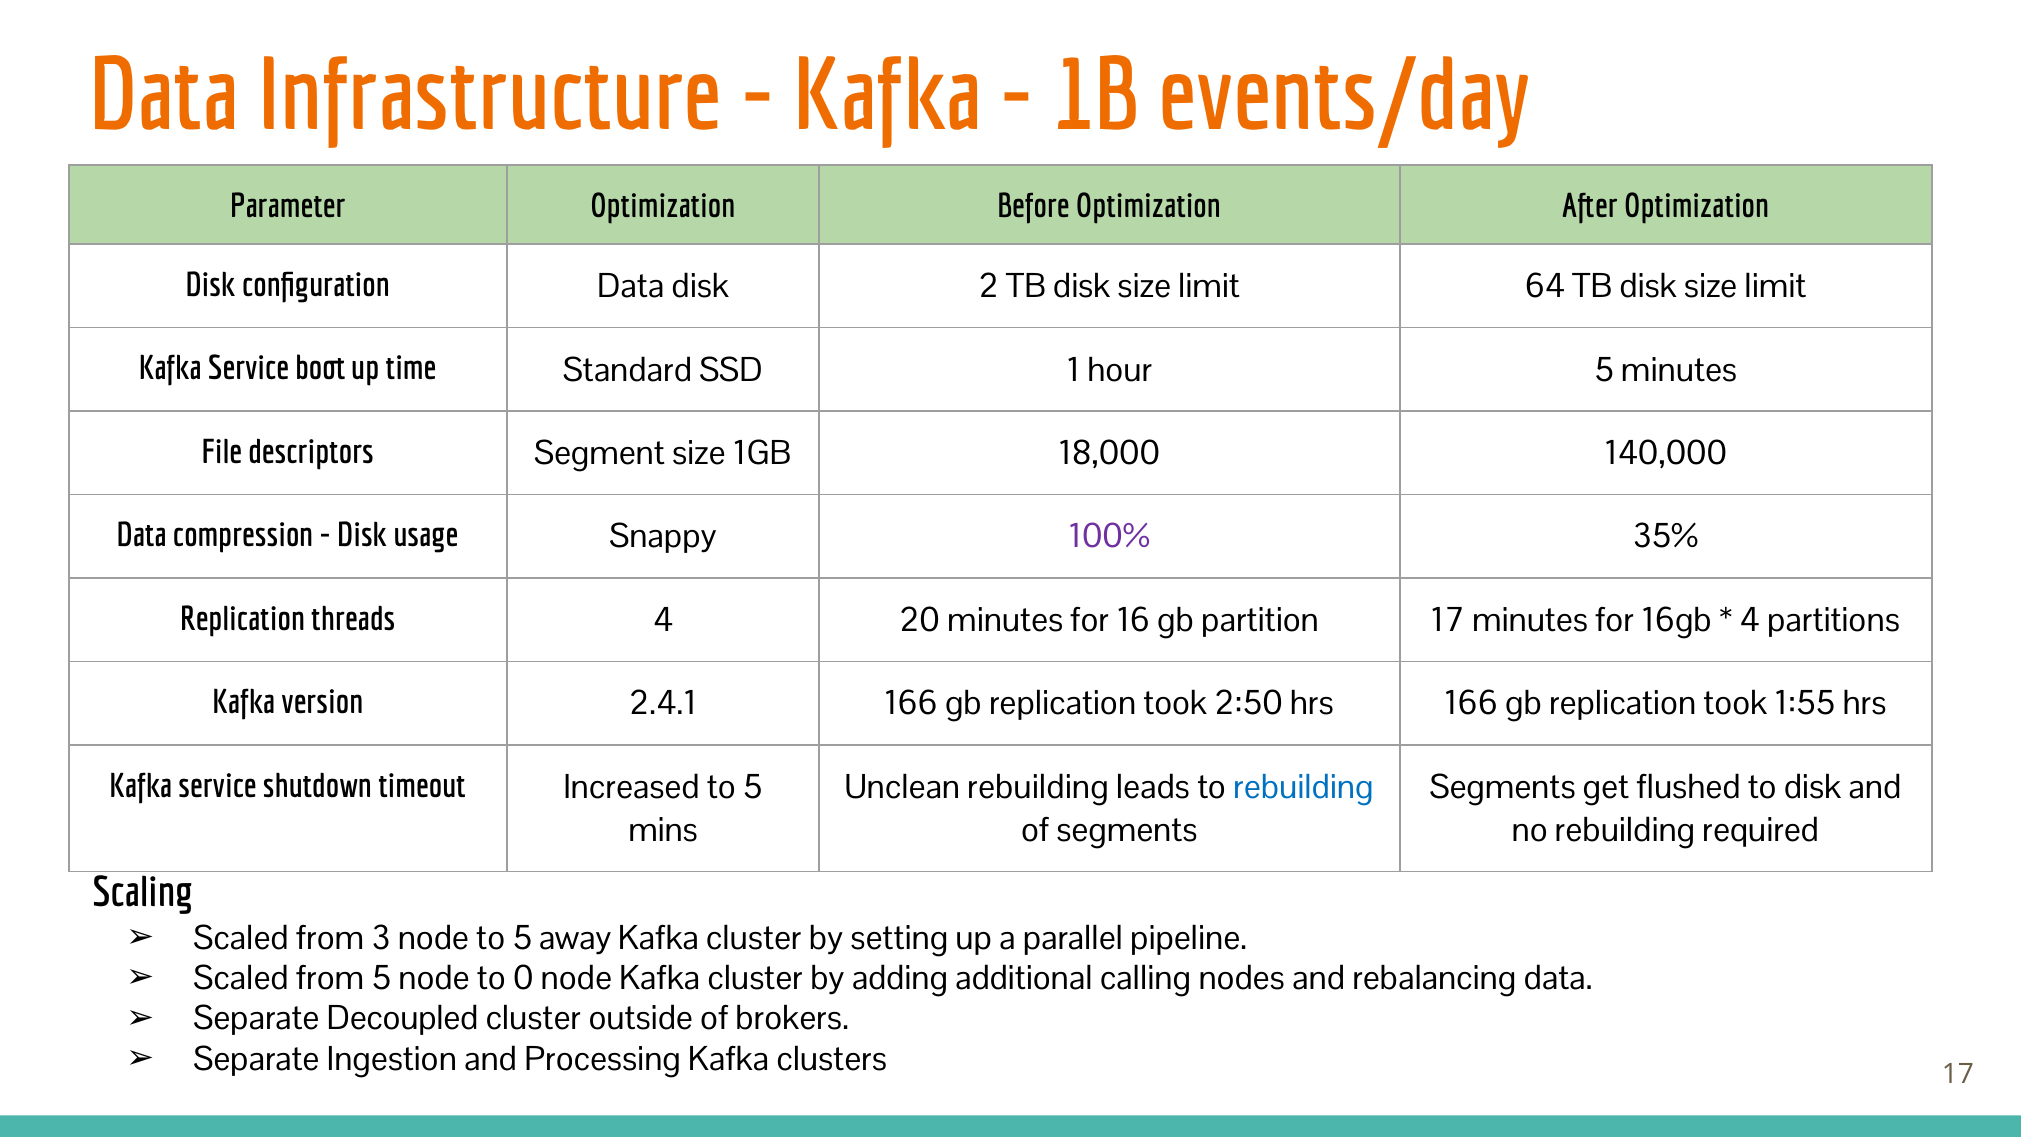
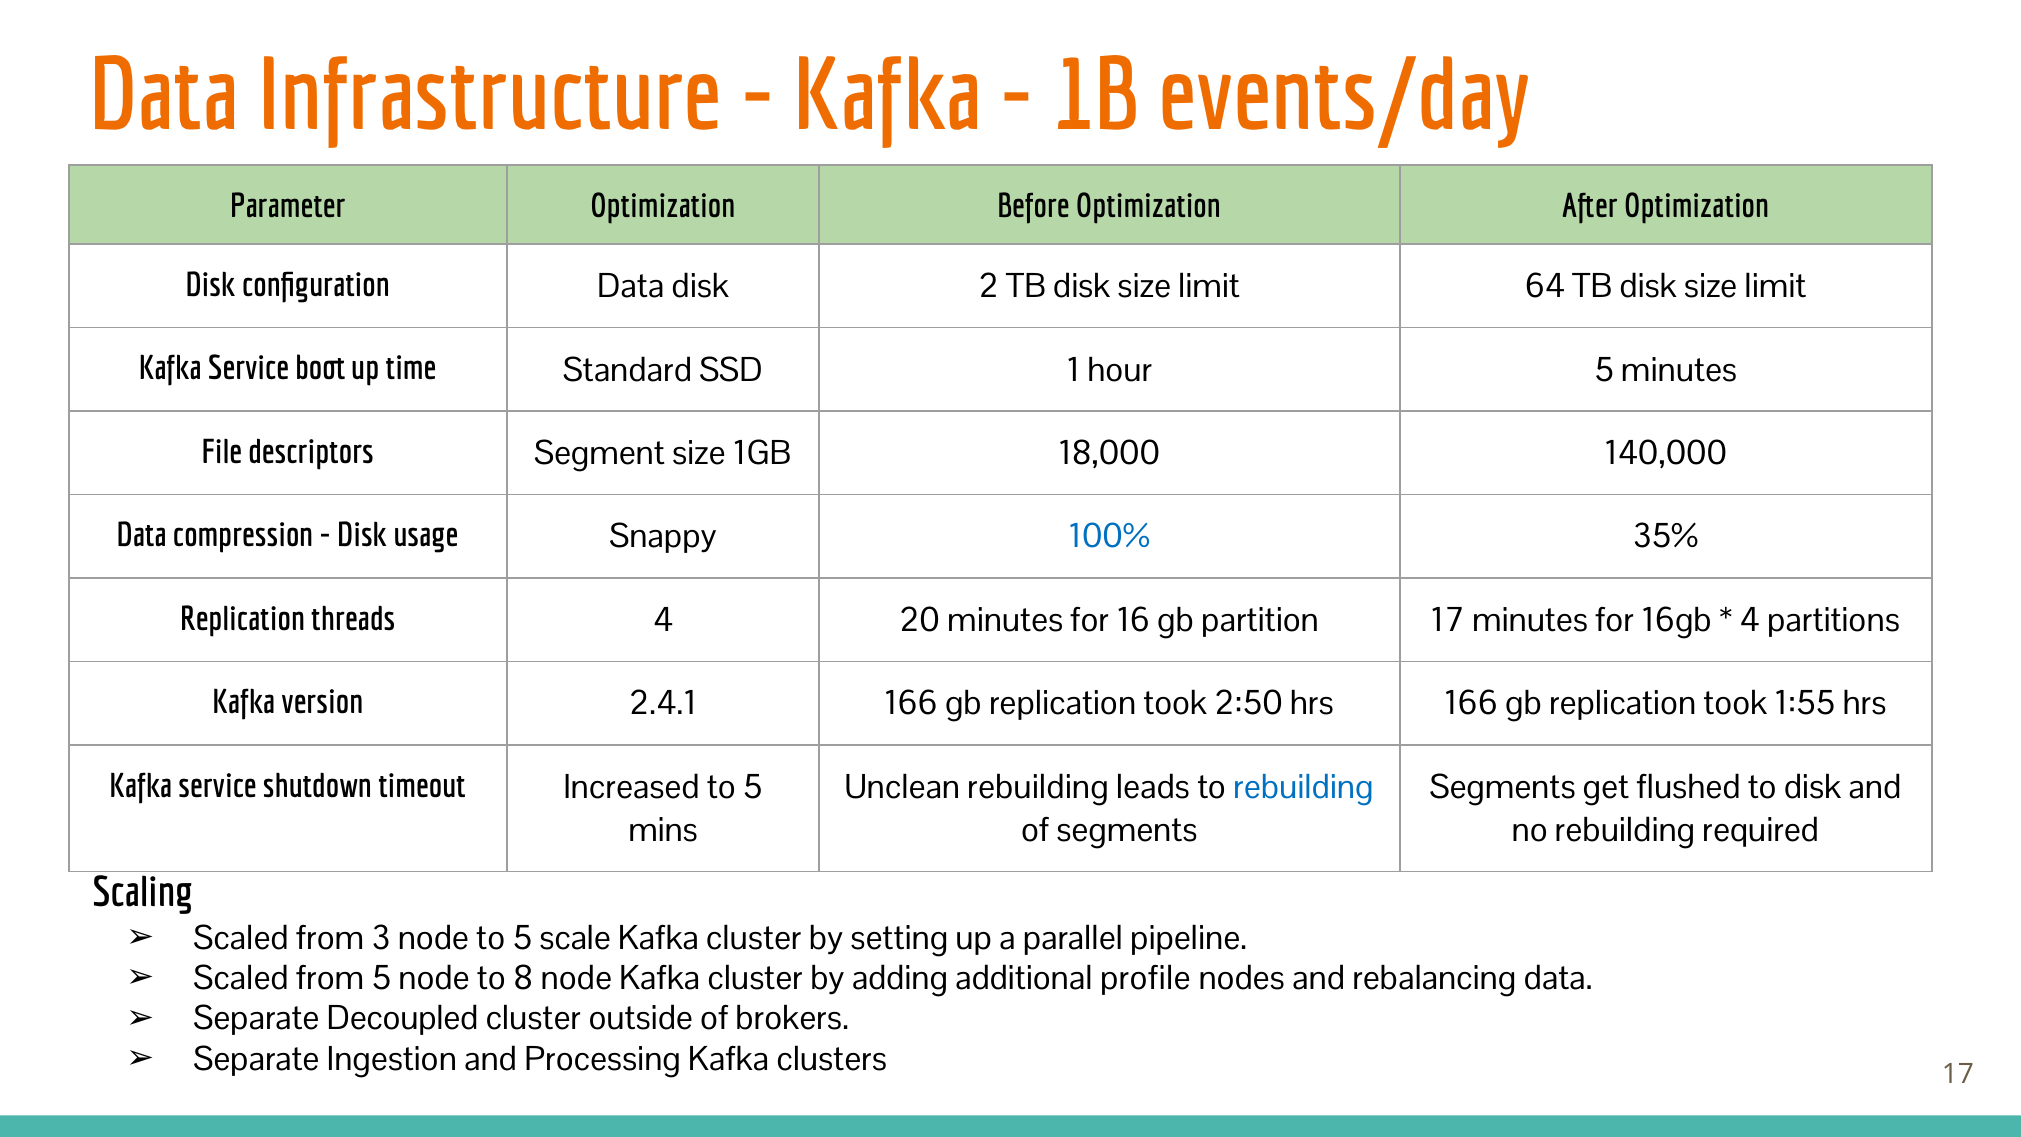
100% colour: purple -> blue
away: away -> scale
0: 0 -> 8
calling: calling -> profile
